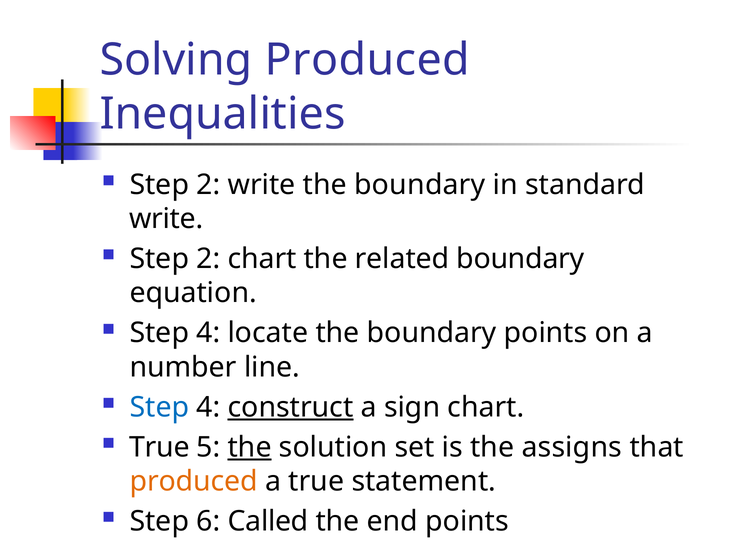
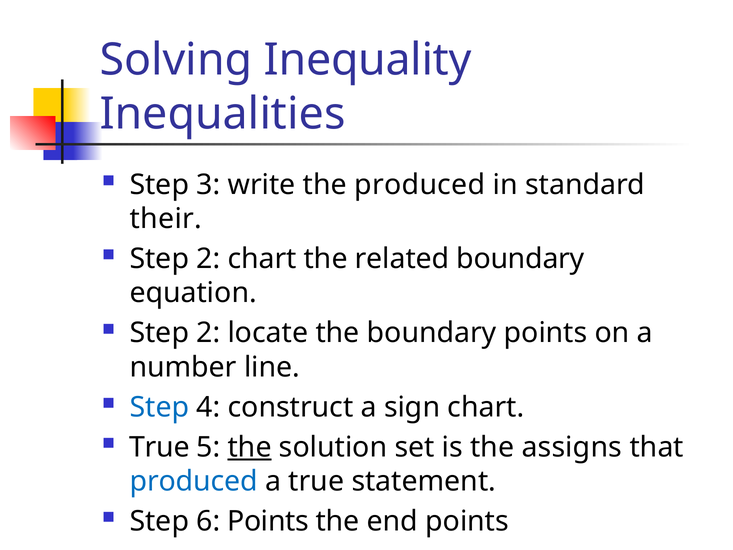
Solving Produced: Produced -> Inequality
2 at (208, 185): 2 -> 3
write the boundary: boundary -> produced
write at (166, 219): write -> their
4 at (208, 333): 4 -> 2
construct underline: present -> none
produced at (194, 481) colour: orange -> blue
6 Called: Called -> Points
